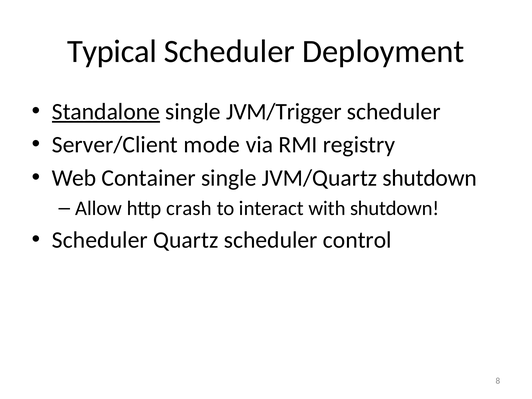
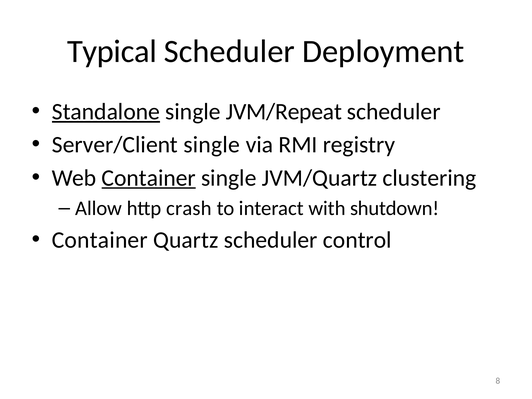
JVM/Trigger: JVM/Trigger -> JVM/Repeat
Server/Client mode: mode -> single
Container at (149, 178) underline: none -> present
JVM/Quartz shutdown: shutdown -> clustering
Scheduler at (100, 240): Scheduler -> Container
